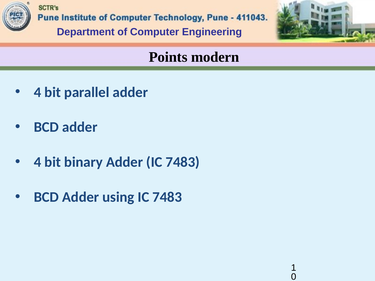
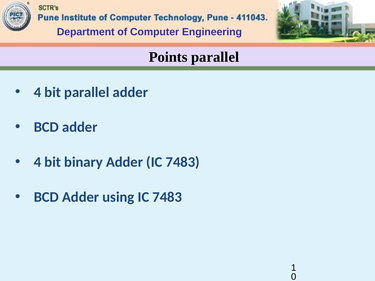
Points modern: modern -> parallel
